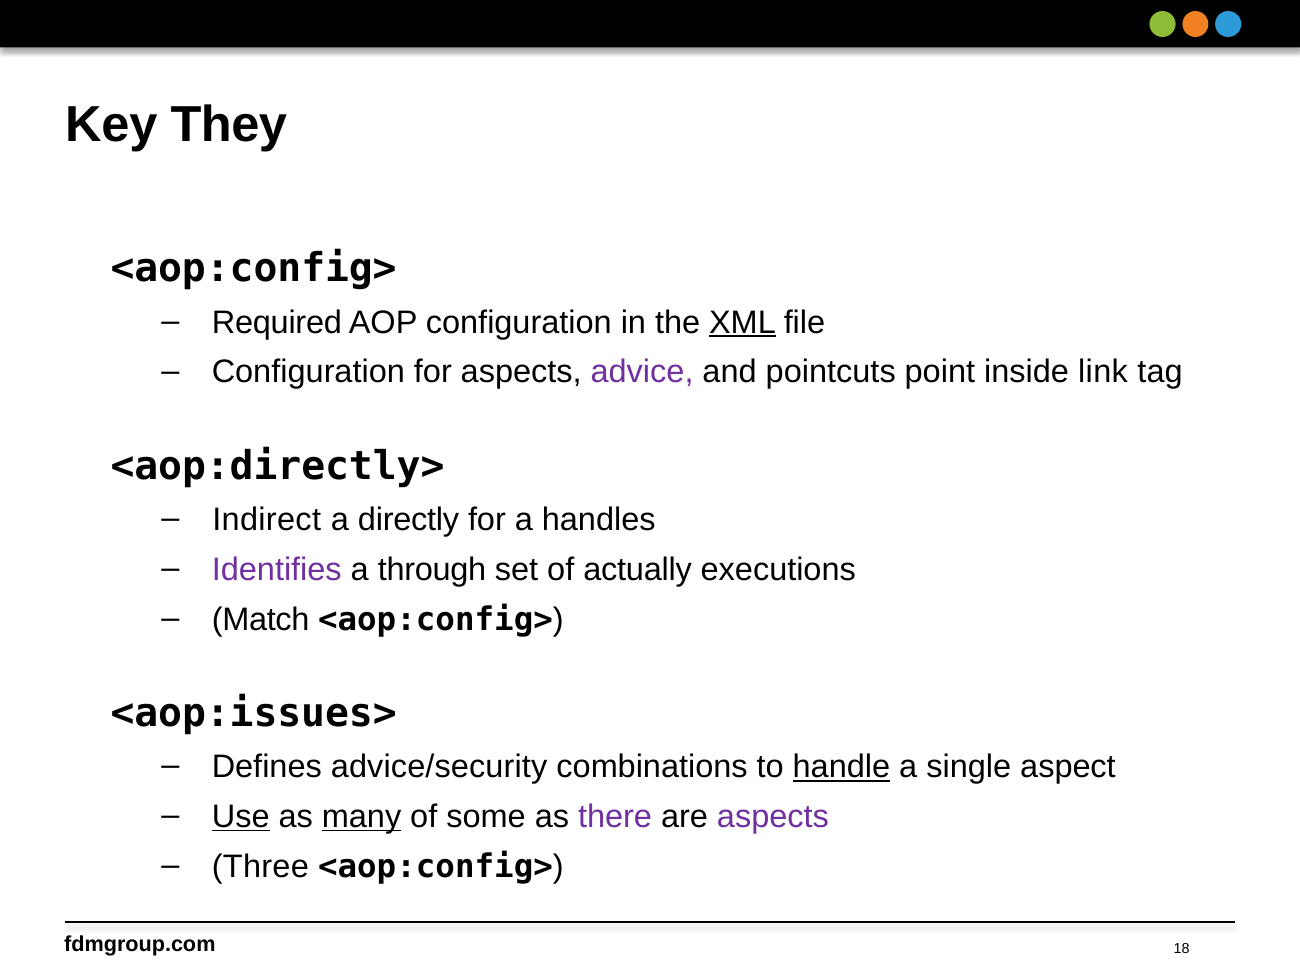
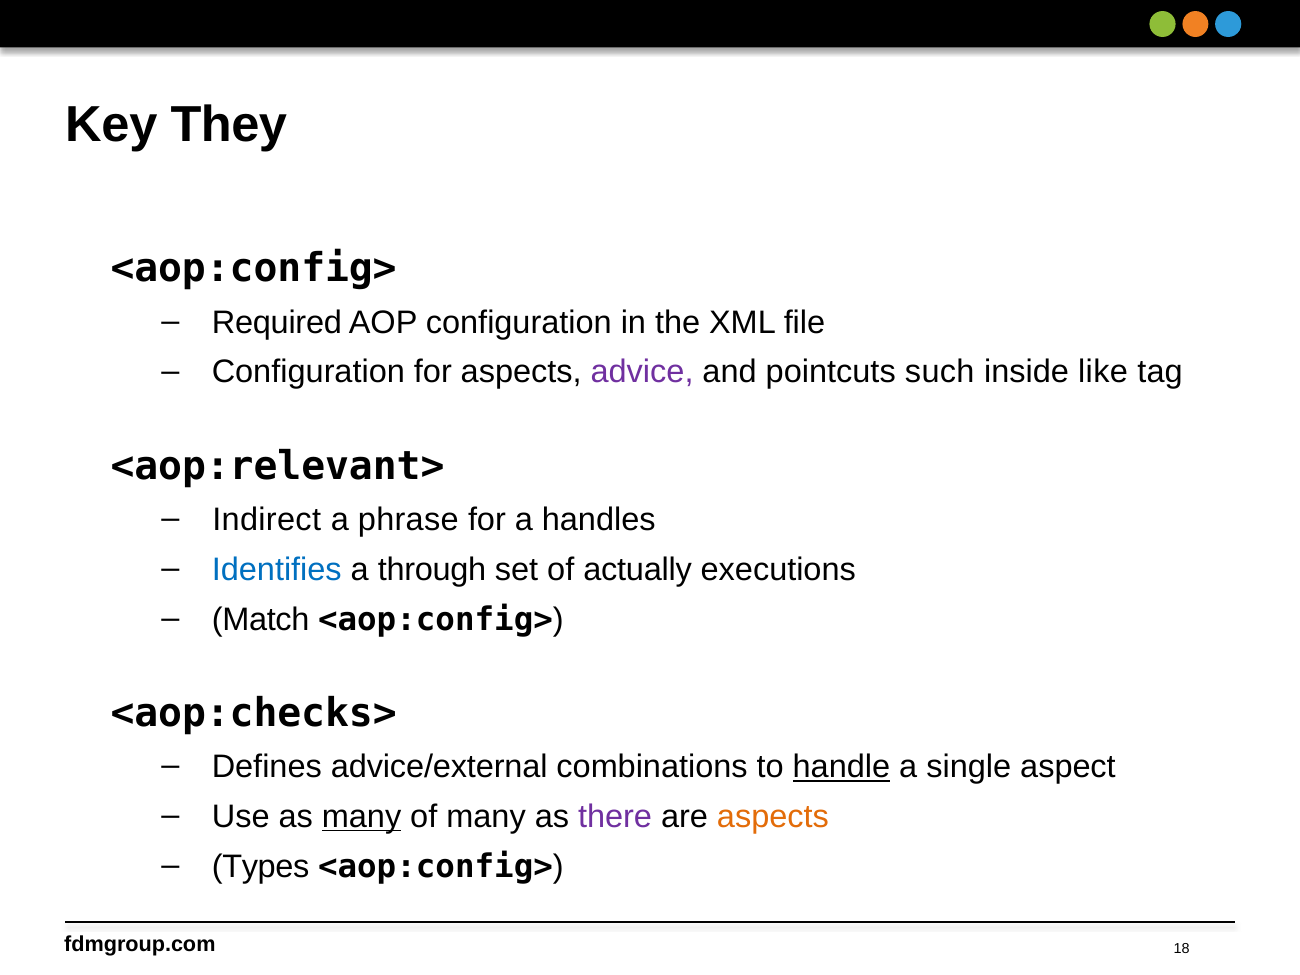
XML underline: present -> none
point: point -> such
link: link -> like
<aop:directly>: <aop:directly> -> <aop:relevant>
directly: directly -> phrase
Identifies colour: purple -> blue
<aop:issues>: <aop:issues> -> <aop:checks>
advice/security: advice/security -> advice/external
Use underline: present -> none
of some: some -> many
aspects at (773, 817) colour: purple -> orange
Three: Three -> Types
